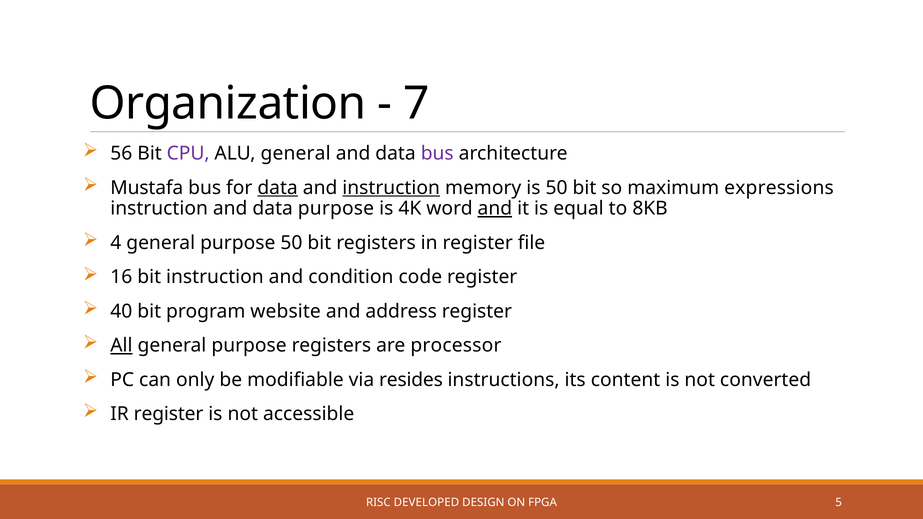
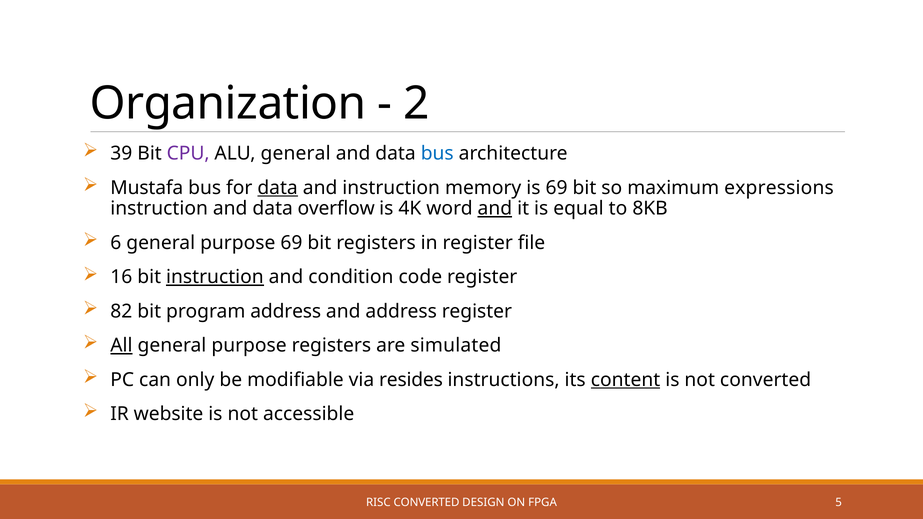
7: 7 -> 2
56: 56 -> 39
bus at (437, 153) colour: purple -> blue
instruction at (391, 188) underline: present -> none
is 50: 50 -> 69
data purpose: purpose -> overflow
4: 4 -> 6
purpose 50: 50 -> 69
instruction at (215, 277) underline: none -> present
40: 40 -> 82
program website: website -> address
processor: processor -> simulated
content underline: none -> present
IR register: register -> website
RISC DEVELOPED: DEVELOPED -> CONVERTED
